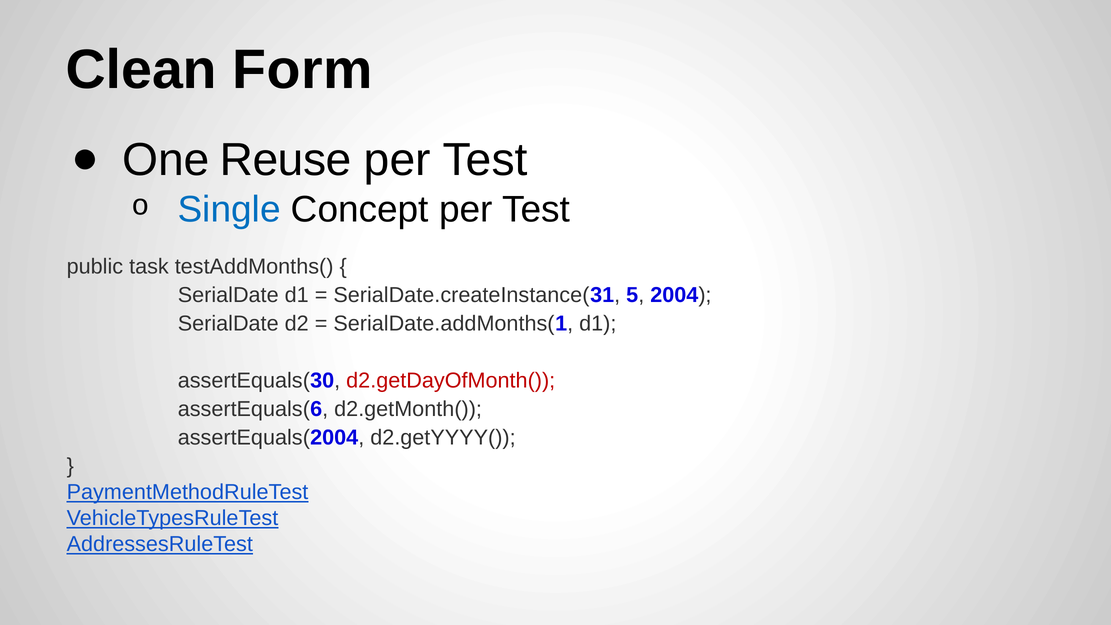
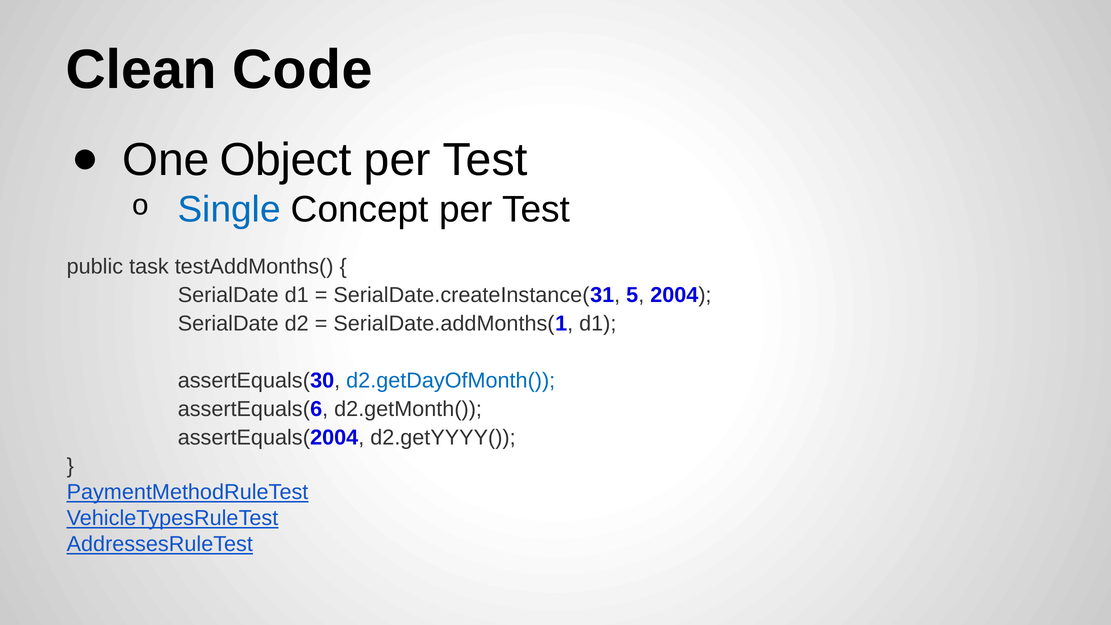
Form: Form -> Code
Reuse: Reuse -> Object
d2.getDayOfMonth( colour: red -> blue
